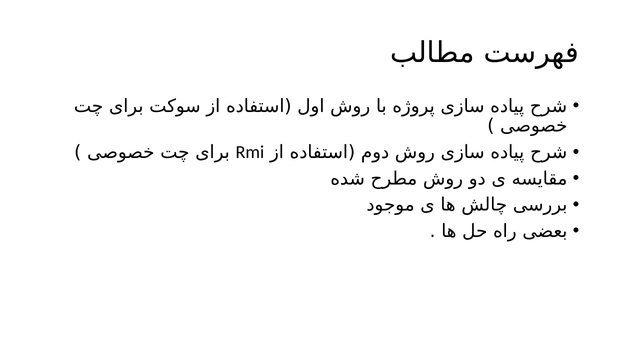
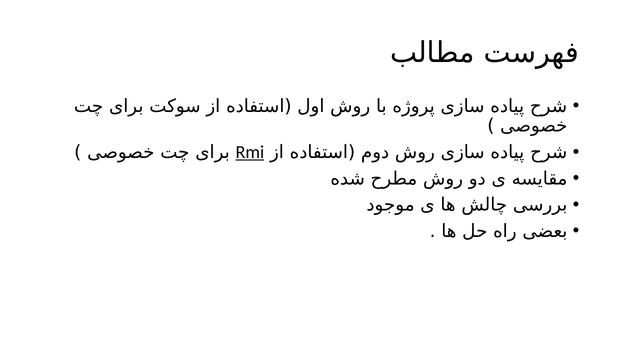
Rmi underline: none -> present
